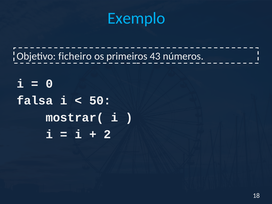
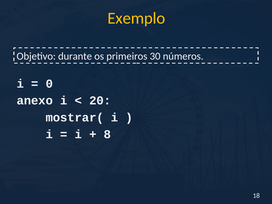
Exemplo colour: light blue -> yellow
ficheiro: ficheiro -> durante
43: 43 -> 30
falsa: falsa -> anexo
50: 50 -> 20
2: 2 -> 8
